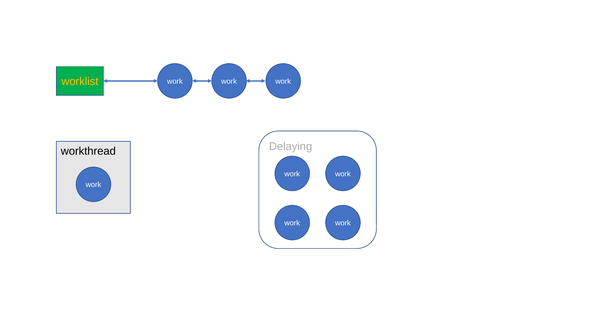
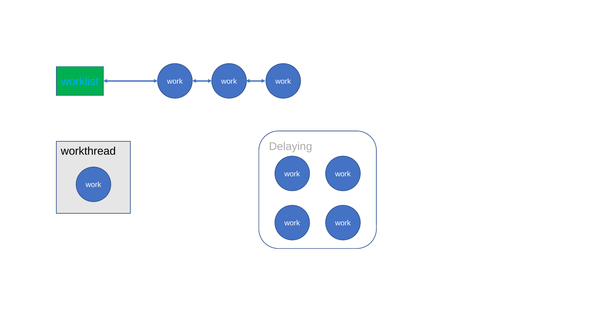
worklist colour: yellow -> light blue
